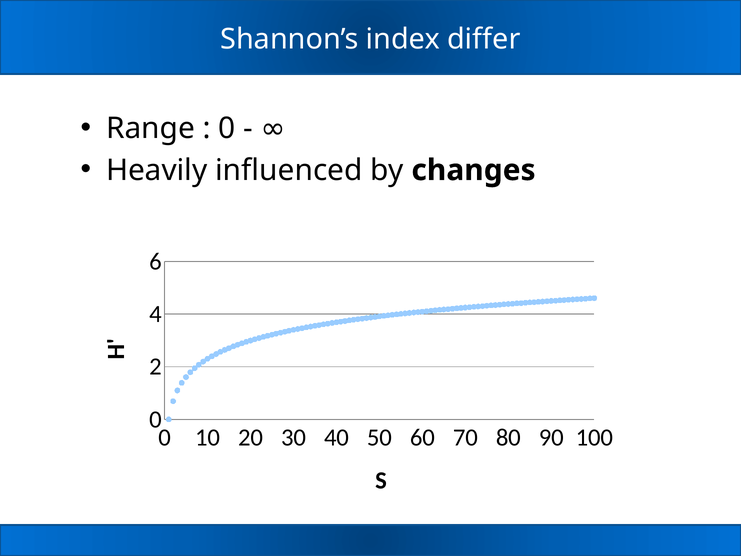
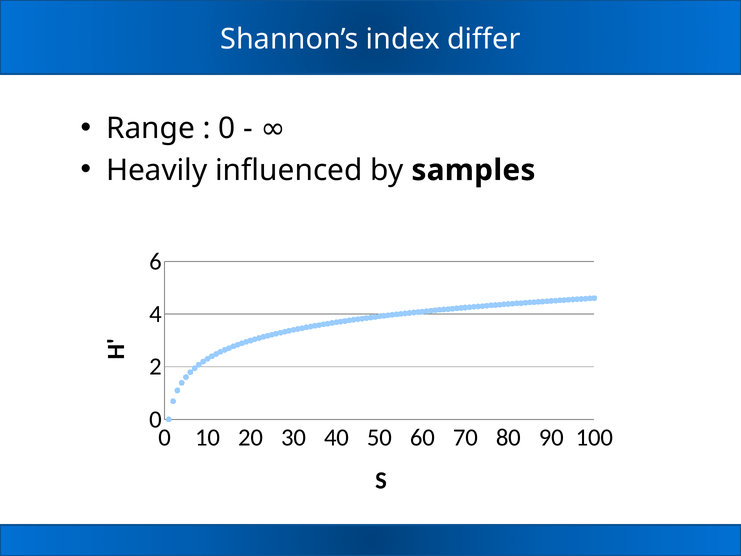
changes: changes -> samples
